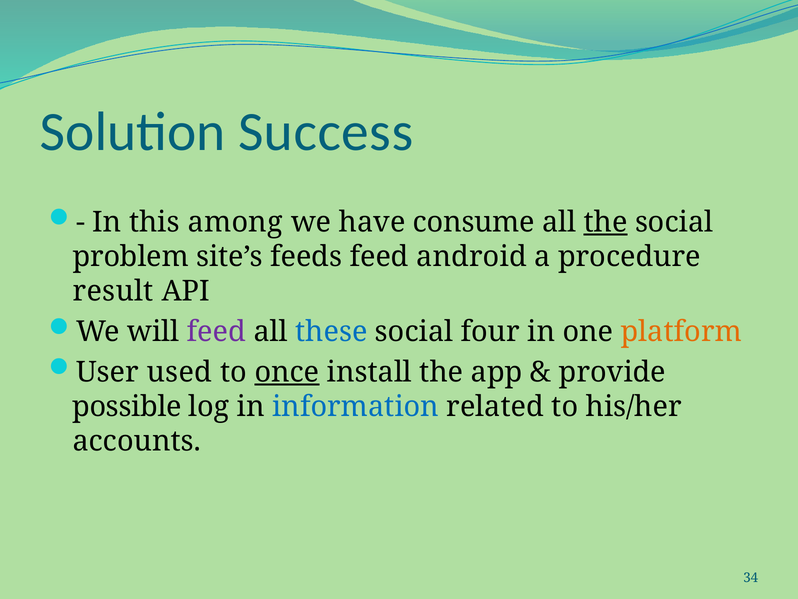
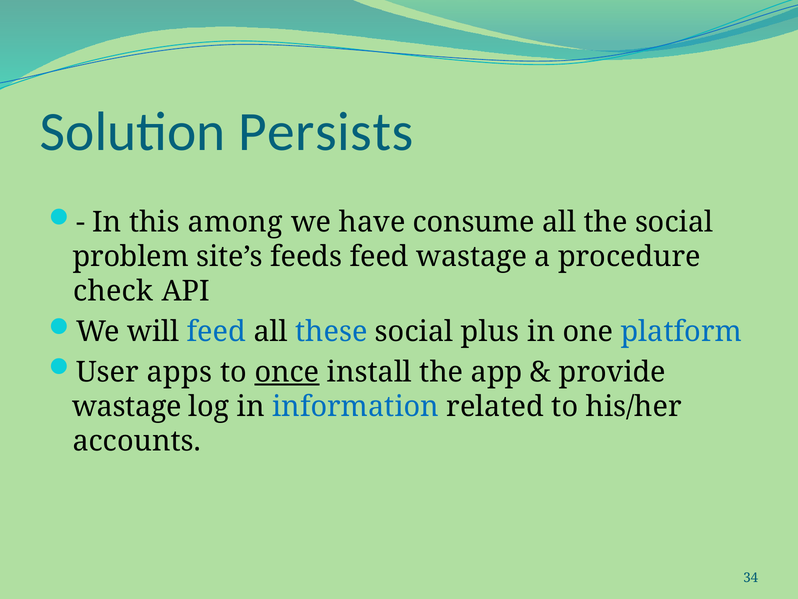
Success: Success -> Persists
the at (606, 222) underline: present -> none
feed android: android -> wastage
result: result -> check
feed at (216, 331) colour: purple -> blue
four: four -> plus
platform colour: orange -> blue
used: used -> apps
possible at (127, 406): possible -> wastage
